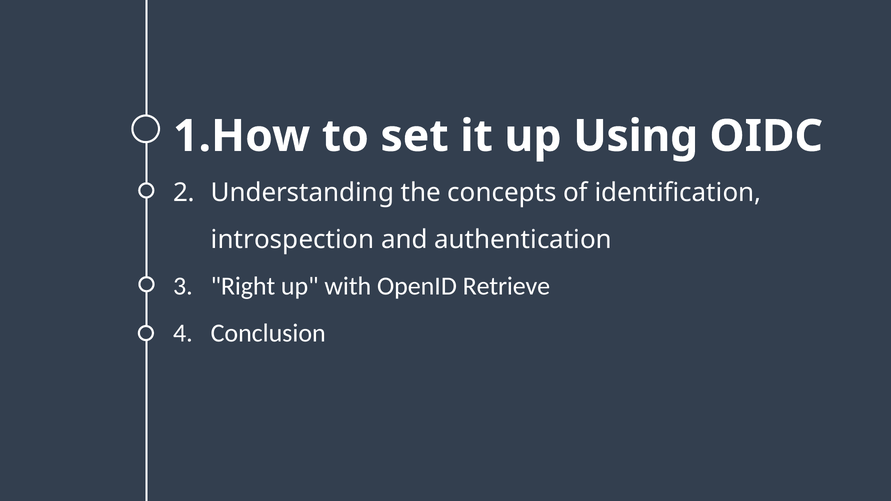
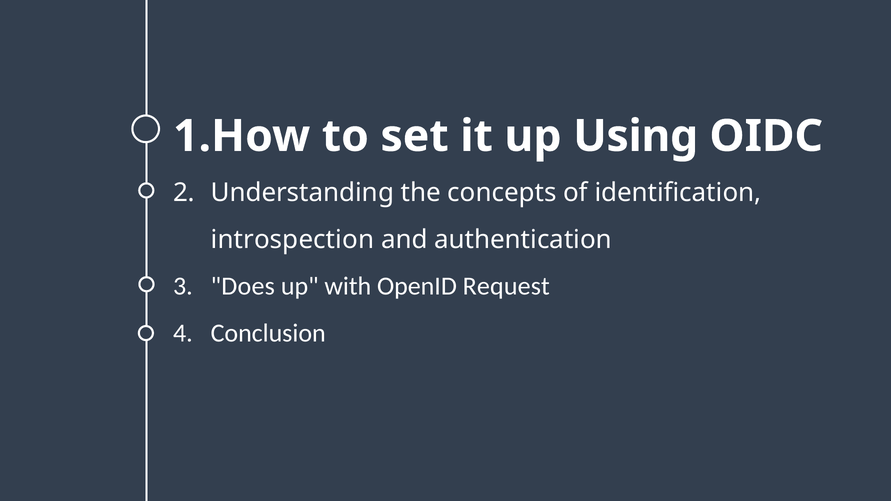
Right: Right -> Does
Retrieve: Retrieve -> Request
